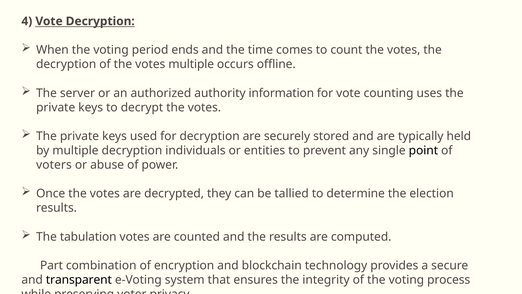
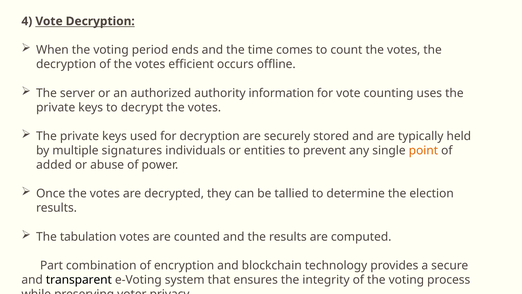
votes multiple: multiple -> efficient
multiple decryption: decryption -> signatures
point colour: black -> orange
voters: voters -> added
